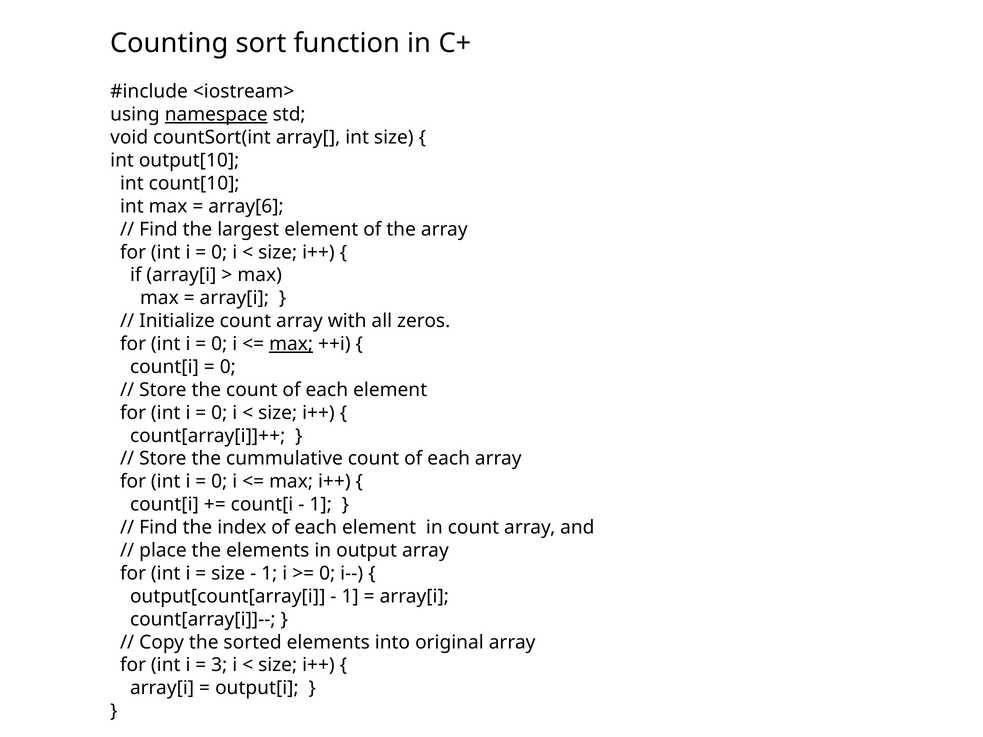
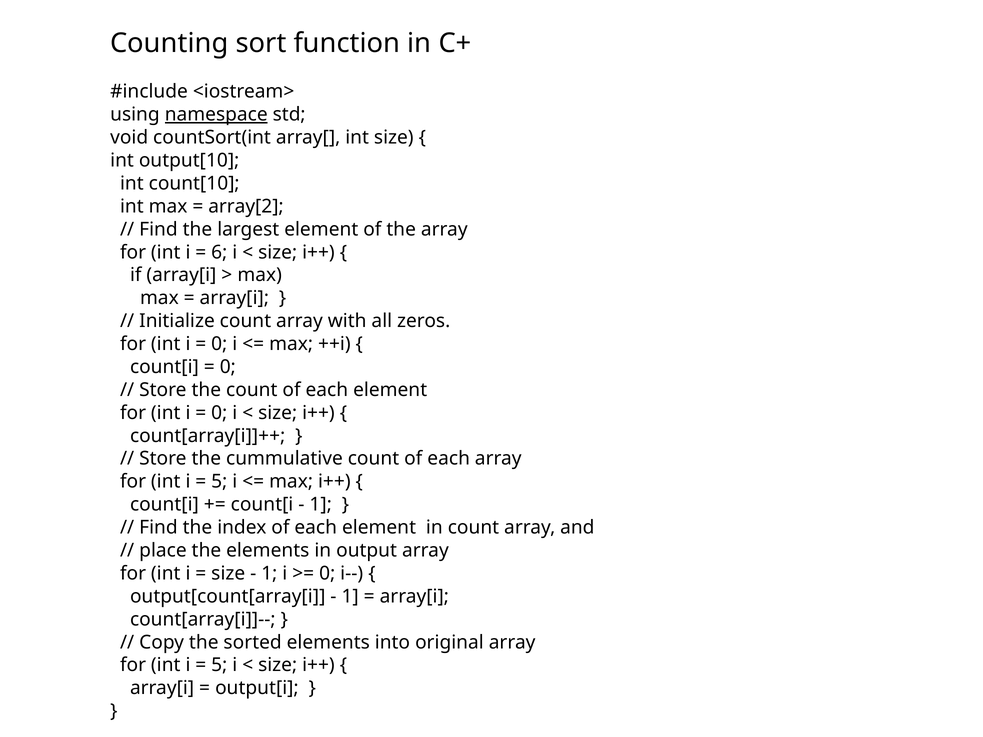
array[6: array[6 -> array[2
0 at (219, 252): 0 -> 6
max at (291, 344) underline: present -> none
0 at (219, 482): 0 -> 5
3 at (219, 665): 3 -> 5
